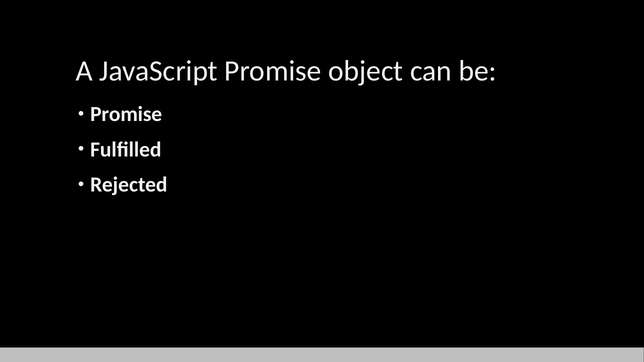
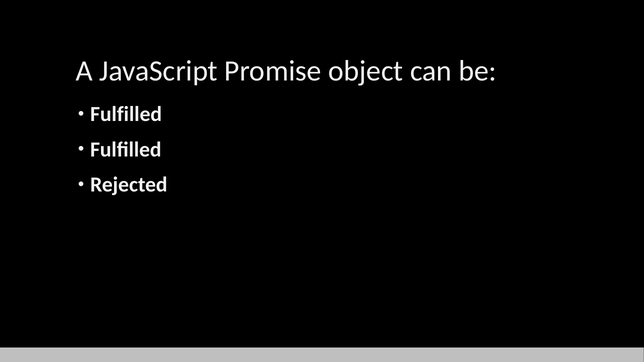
Promise at (126, 114): Promise -> Fulfilled
